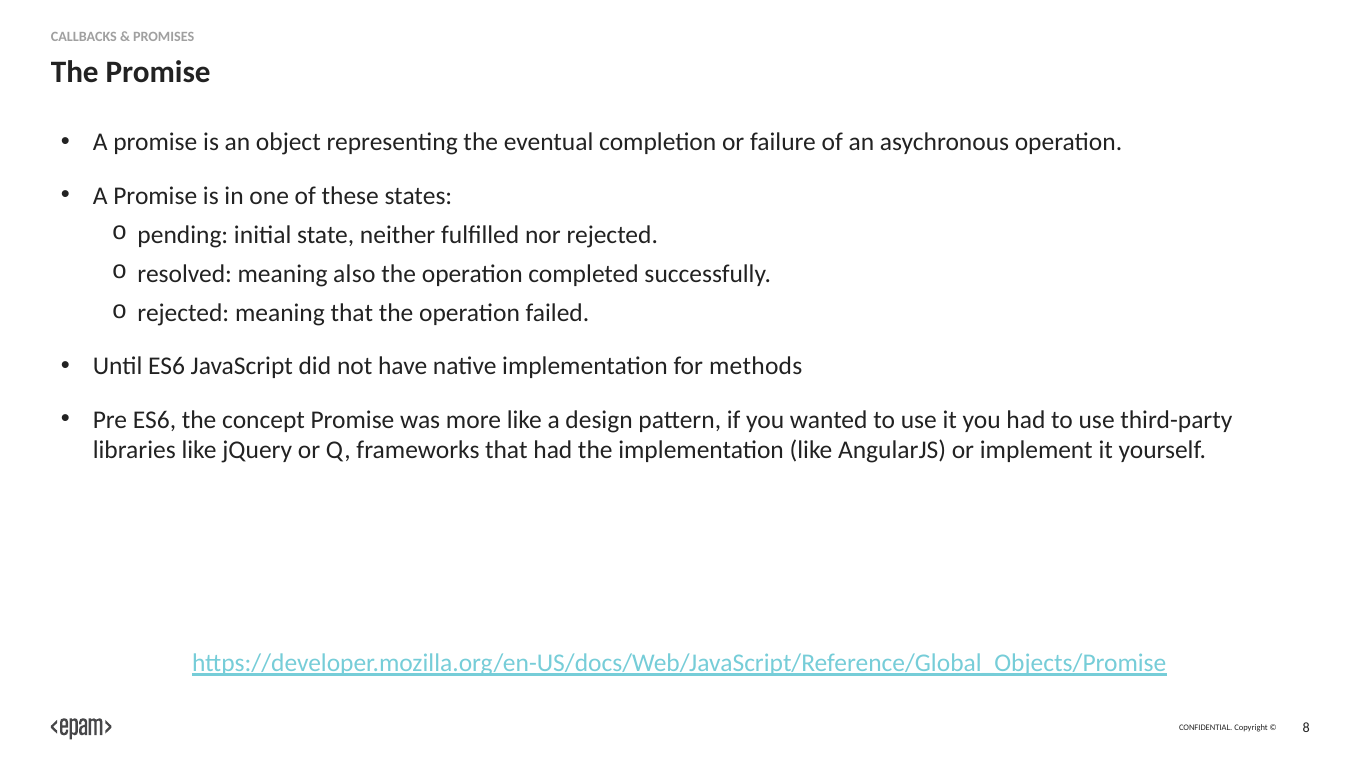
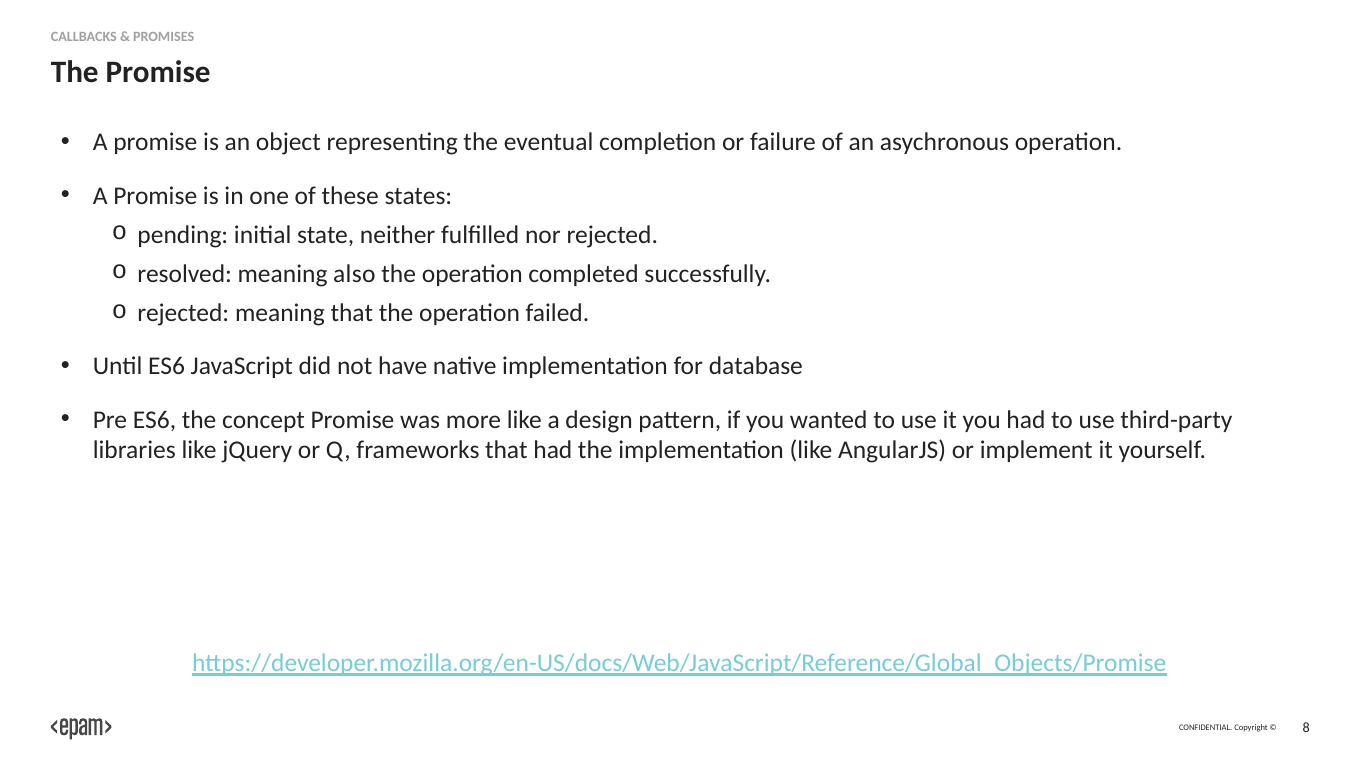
methods: methods -> database
